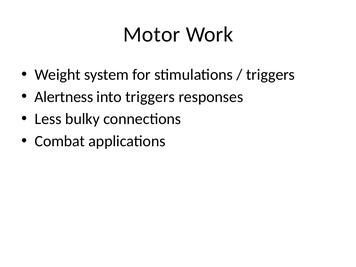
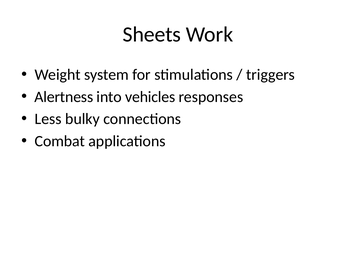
Motor: Motor -> Sheets
into triggers: triggers -> vehicles
